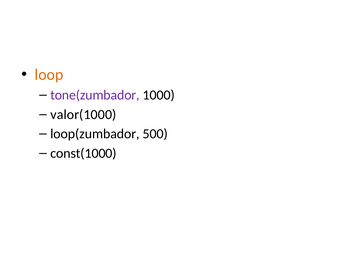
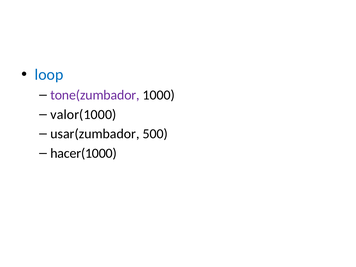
loop colour: orange -> blue
loop(zumbador: loop(zumbador -> usar(zumbador
const(1000: const(1000 -> hacer(1000
